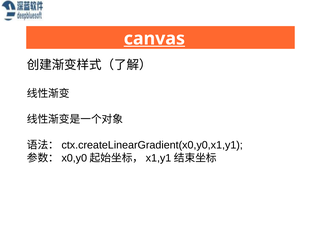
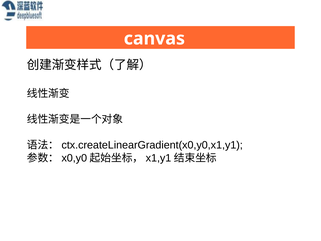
canvas underline: present -> none
